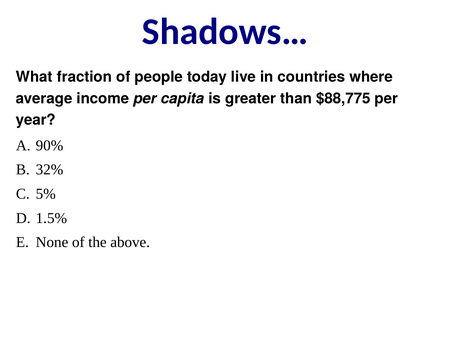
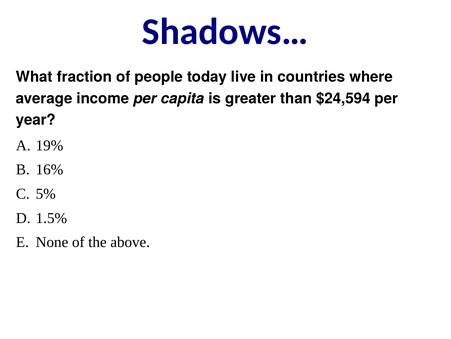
$88,775: $88,775 -> $24,594
90%: 90% -> 19%
32%: 32% -> 16%
